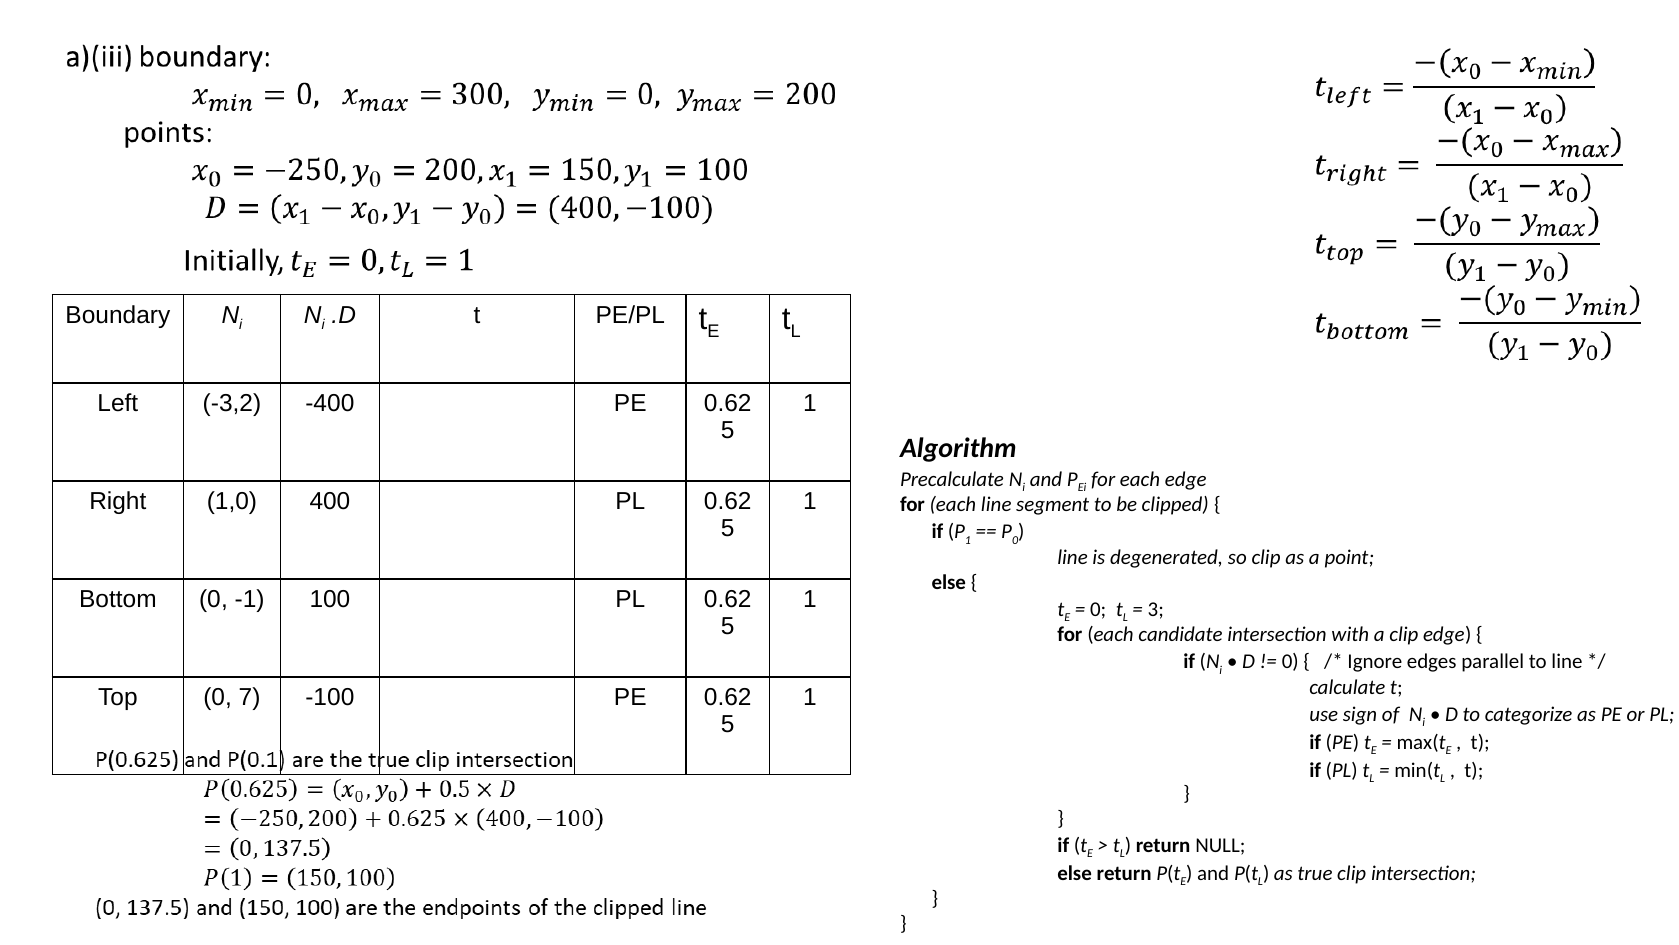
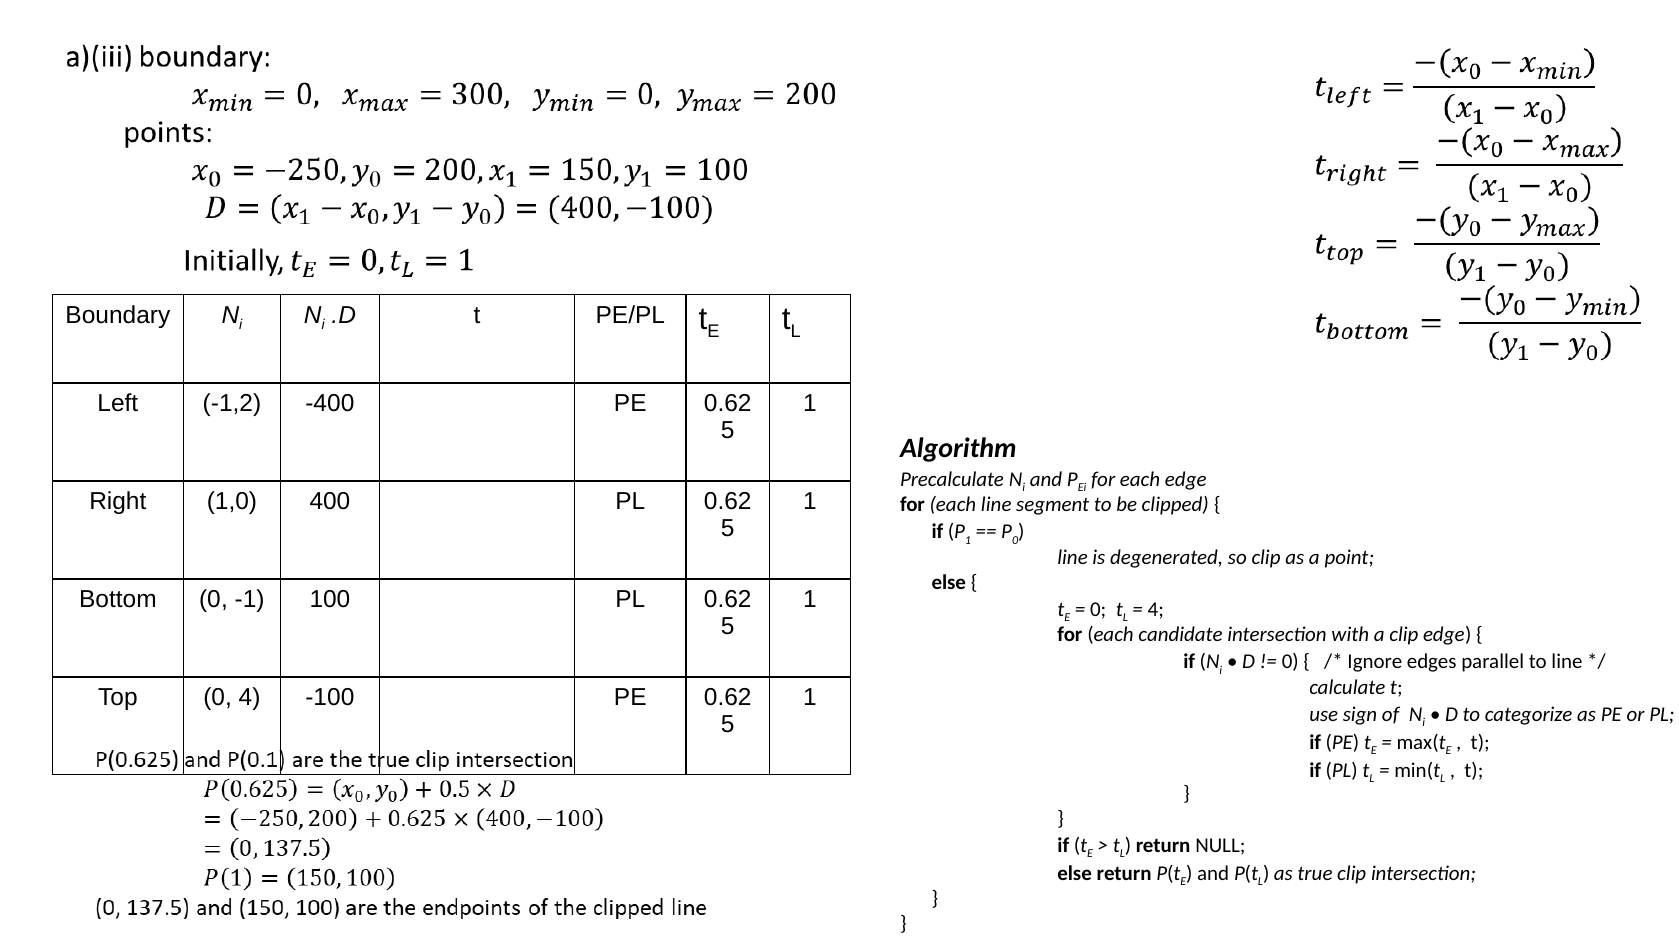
-3,2: -3,2 -> -1,2
3 at (1156, 609): 3 -> 4
0 7: 7 -> 4
